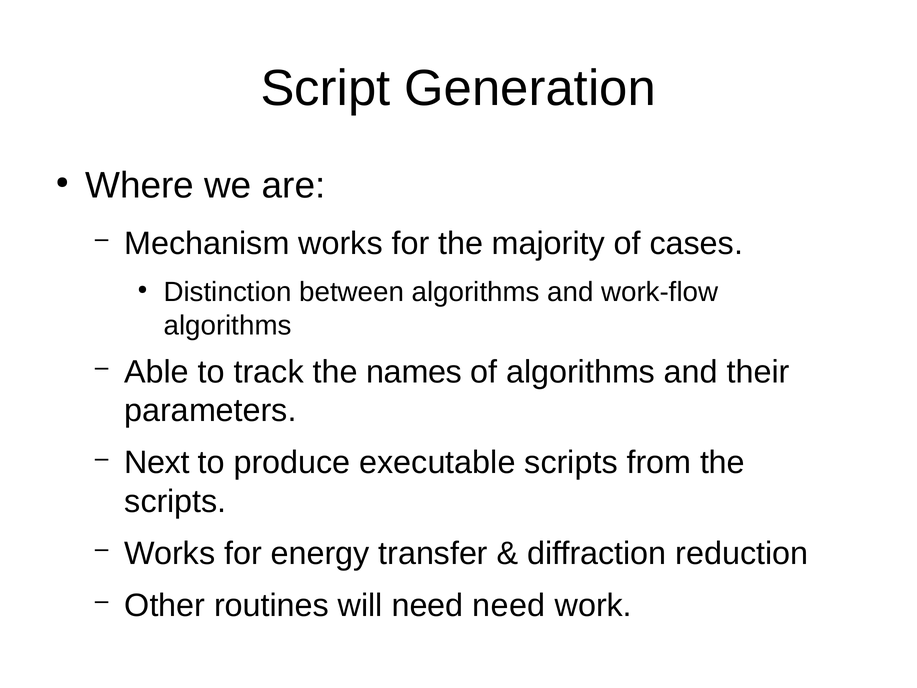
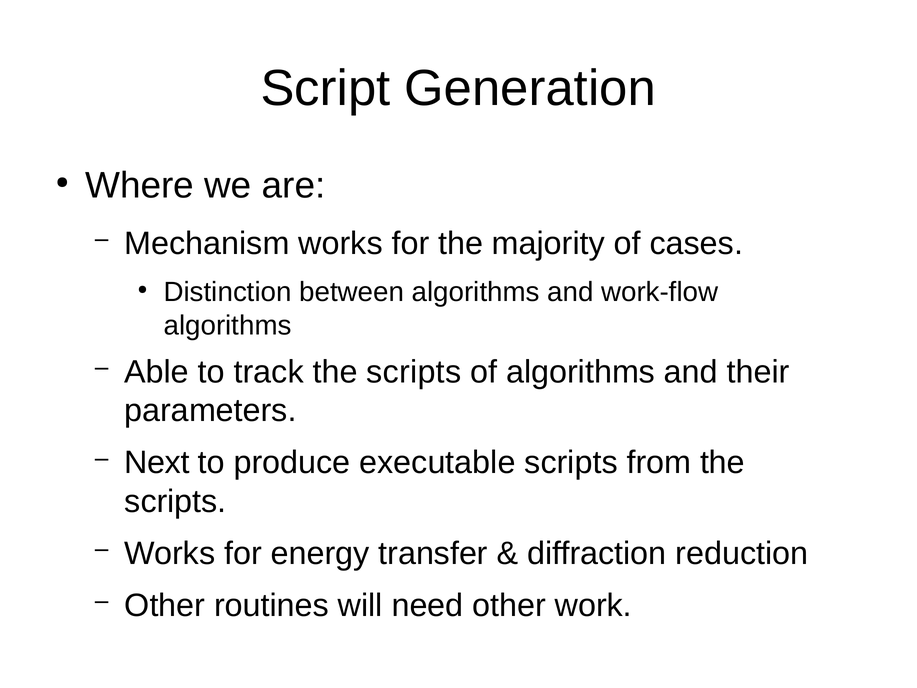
track the names: names -> scripts
need need: need -> other
